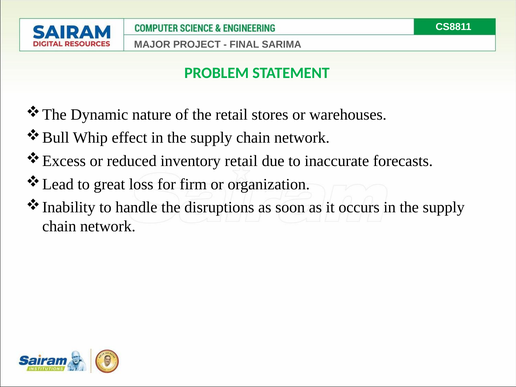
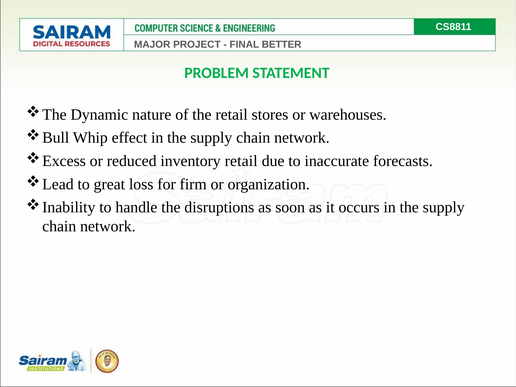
SARIMA: SARIMA -> BETTER
